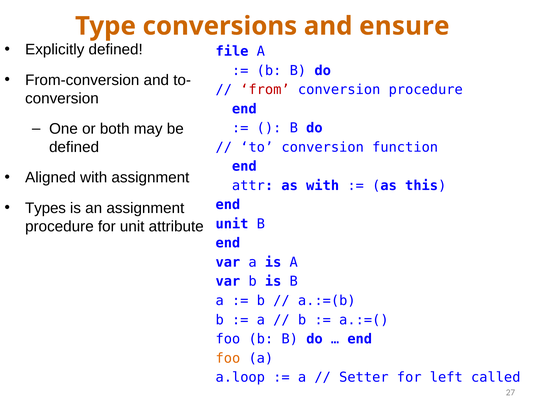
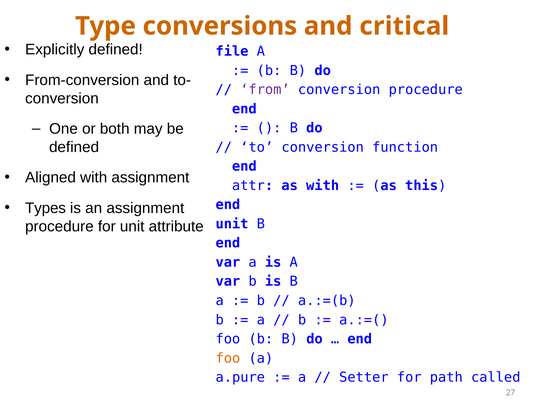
ensure: ensure -> critical
from colour: red -> purple
a.loop: a.loop -> a.pure
left: left -> path
